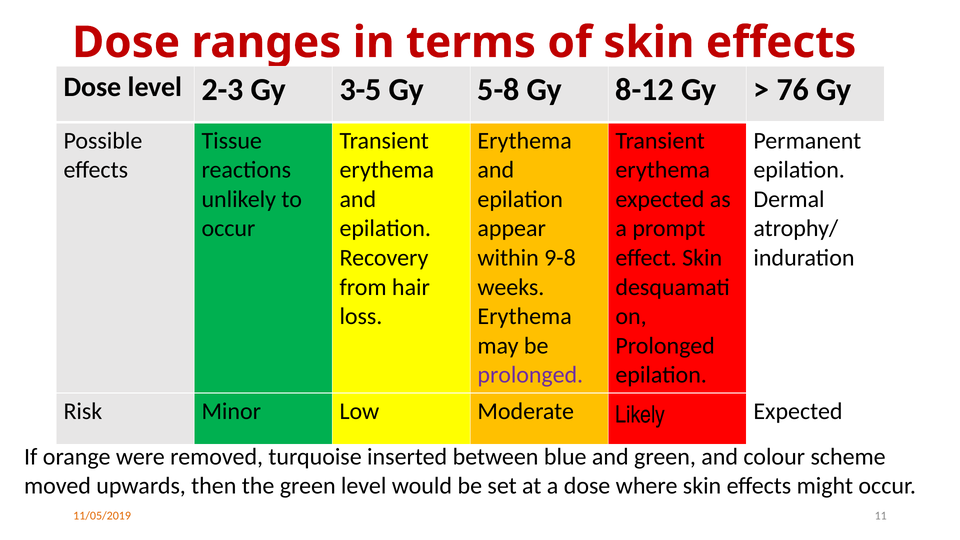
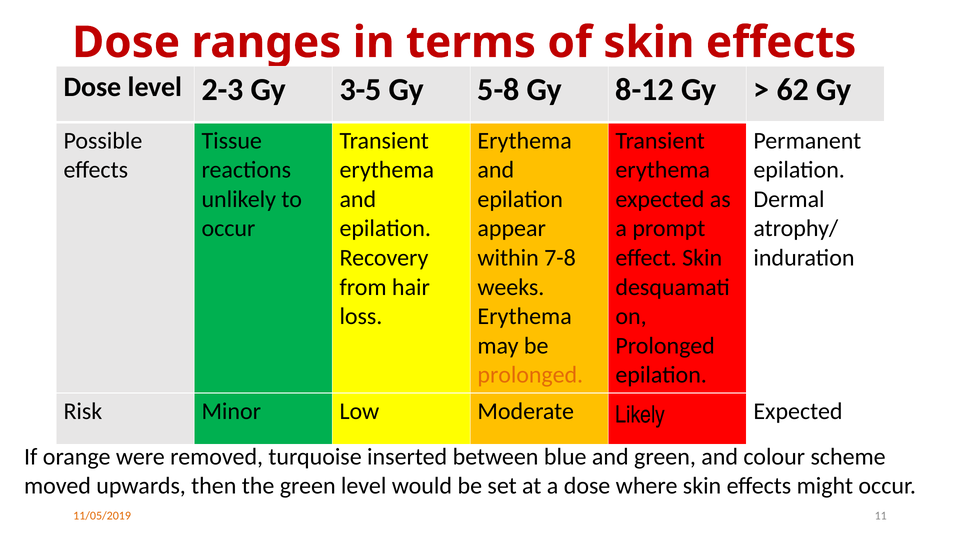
76: 76 -> 62
9-8: 9-8 -> 7-8
prolonged at (530, 375) colour: purple -> orange
